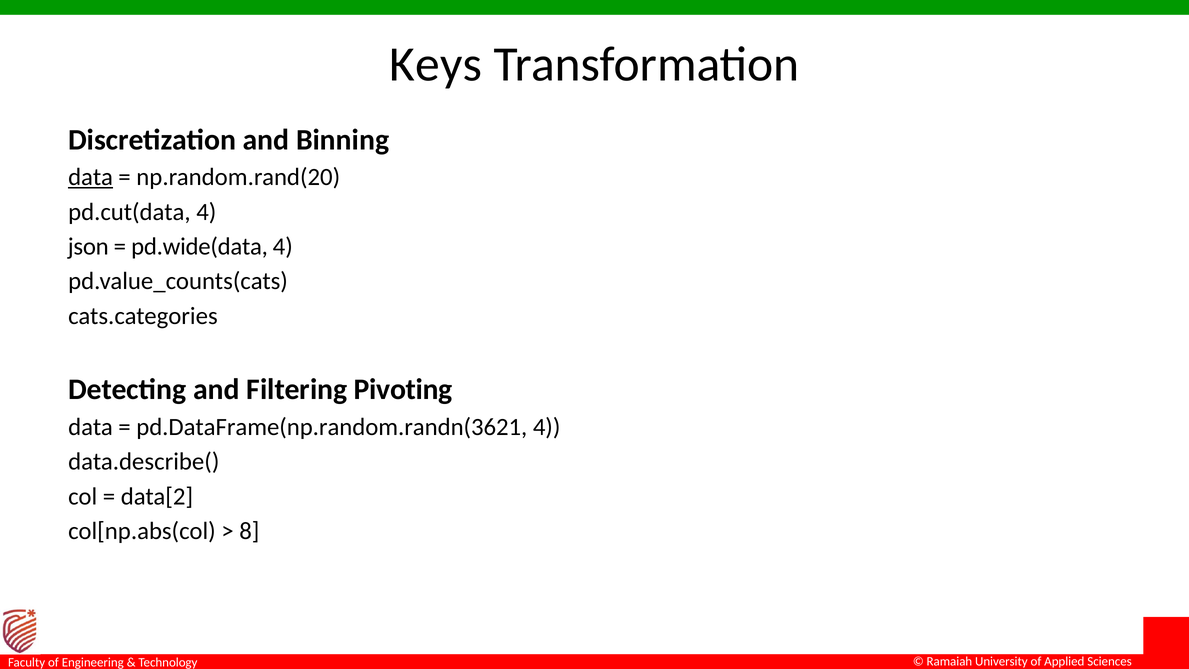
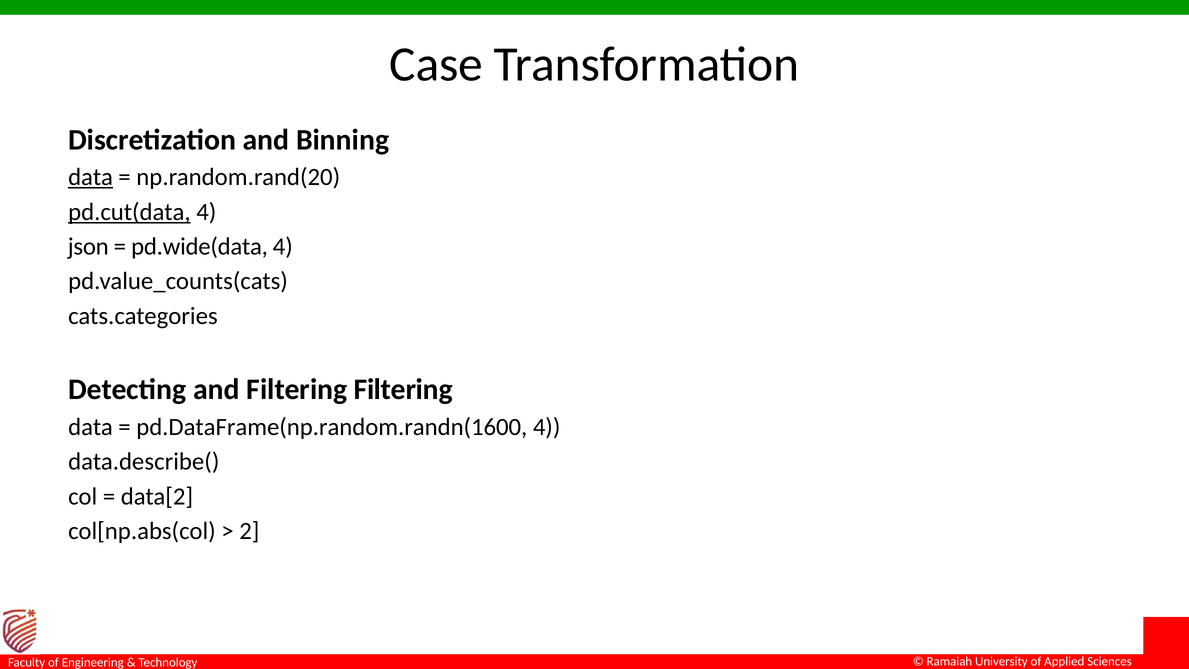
Keys: Keys -> Case
pd.cut(data underline: none -> present
Filtering Pivoting: Pivoting -> Filtering
pd.DataFrame(np.random.randn(3621: pd.DataFrame(np.random.randn(3621 -> pd.DataFrame(np.random.randn(1600
8: 8 -> 2
